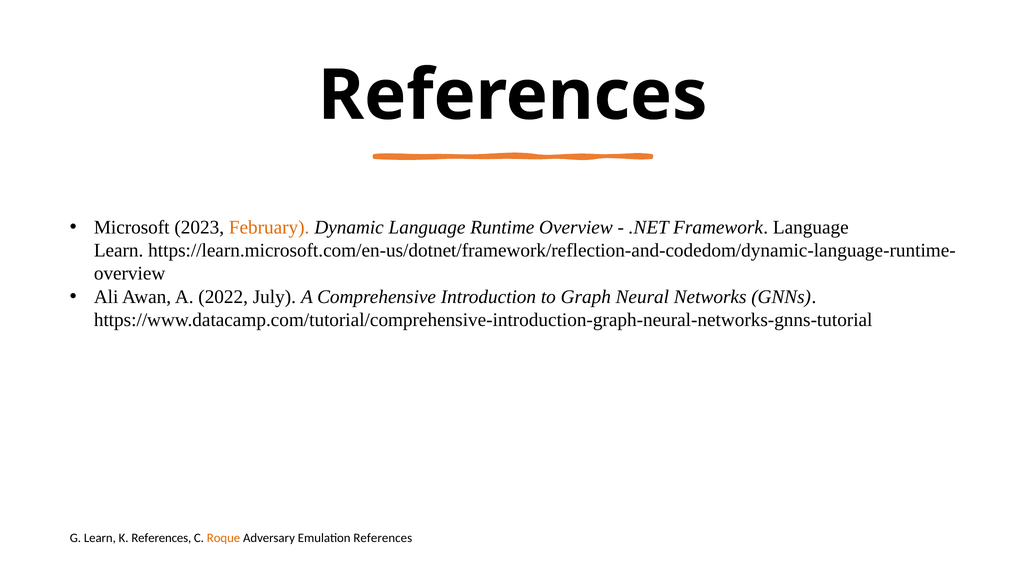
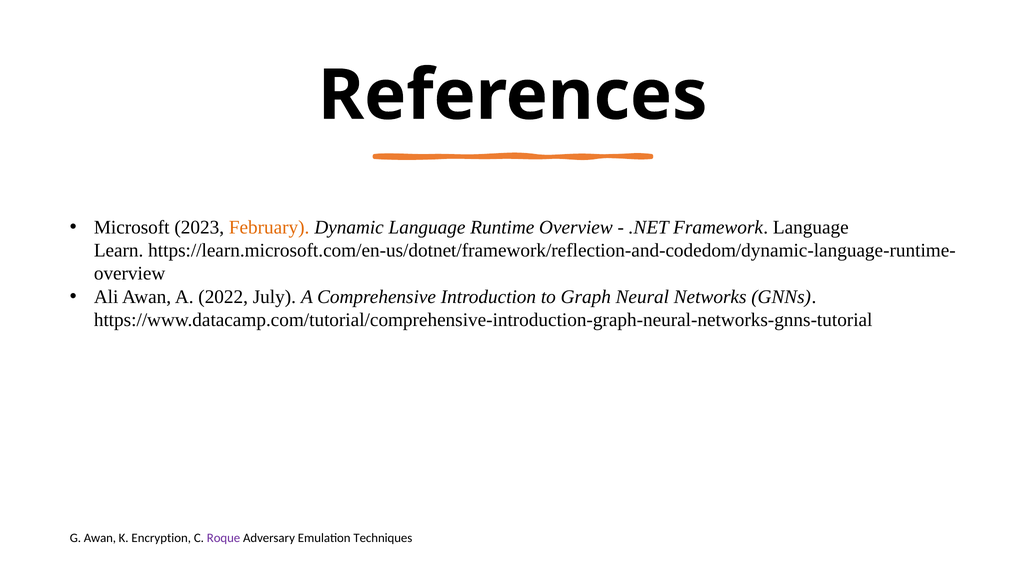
G Learn: Learn -> Awan
K References: References -> Encryption
Roque colour: orange -> purple
Emulation References: References -> Techniques
